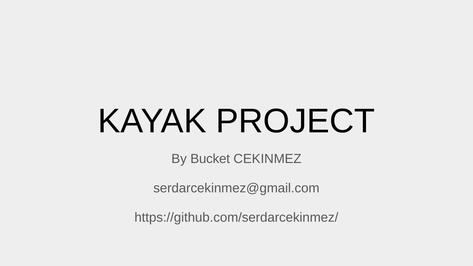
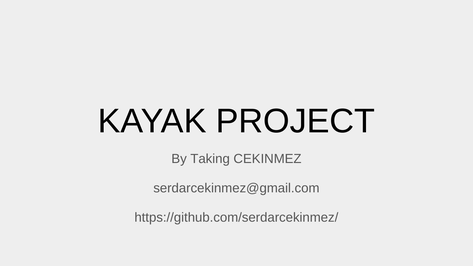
Bucket: Bucket -> Taking
